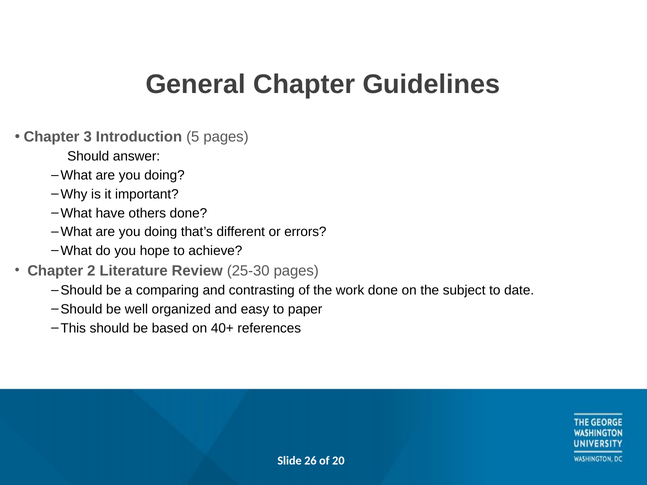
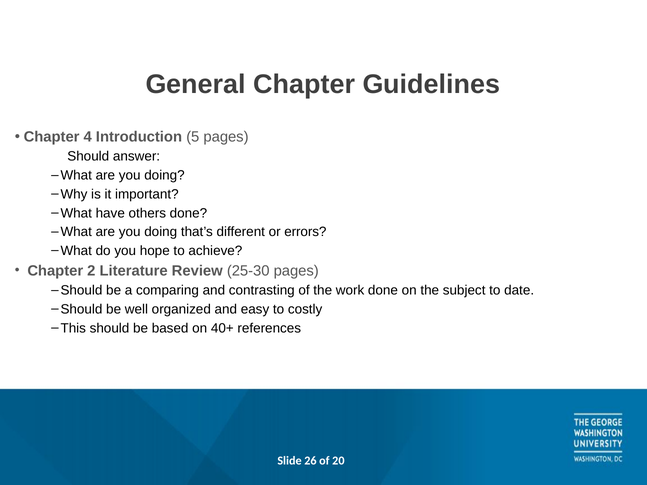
3: 3 -> 4
paper: paper -> costly
